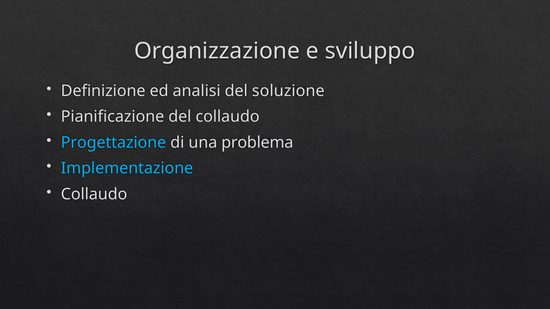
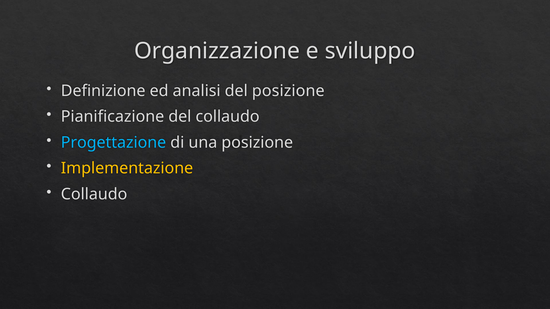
del soluzione: soluzione -> posizione
una problema: problema -> posizione
Implementazione colour: light blue -> yellow
